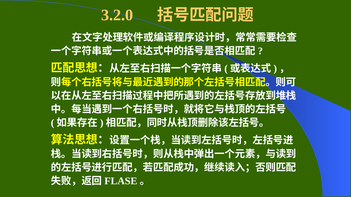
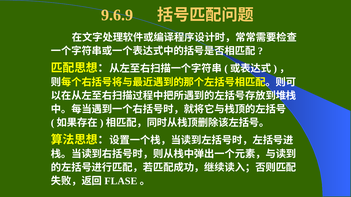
3.2.0: 3.2.0 -> 9.6.9
